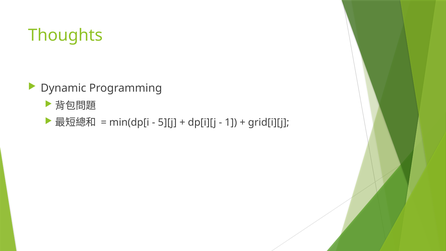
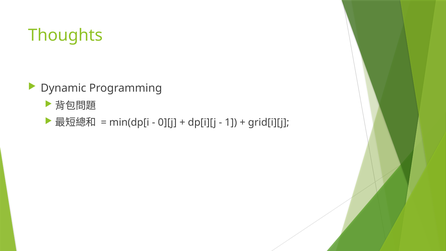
5][j: 5][j -> 0][j
